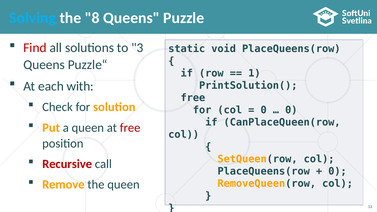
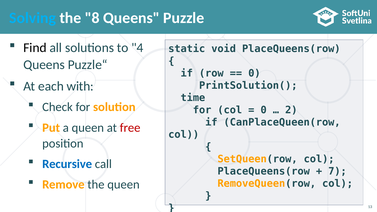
Find colour: red -> black
3: 3 -> 4
1 at (254, 73): 1 -> 0
free at (193, 98): free -> time
0 at (291, 110): 0 -> 2
Recursive colour: red -> blue
0 at (337, 171): 0 -> 7
